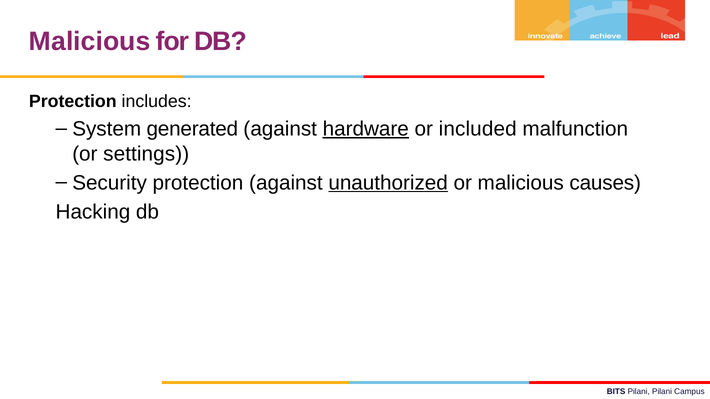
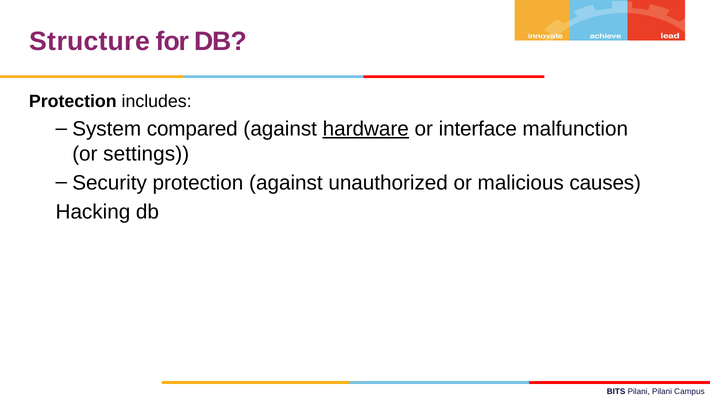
Malicious at (90, 41): Malicious -> Structure
generated: generated -> compared
included: included -> interface
unauthorized underline: present -> none
